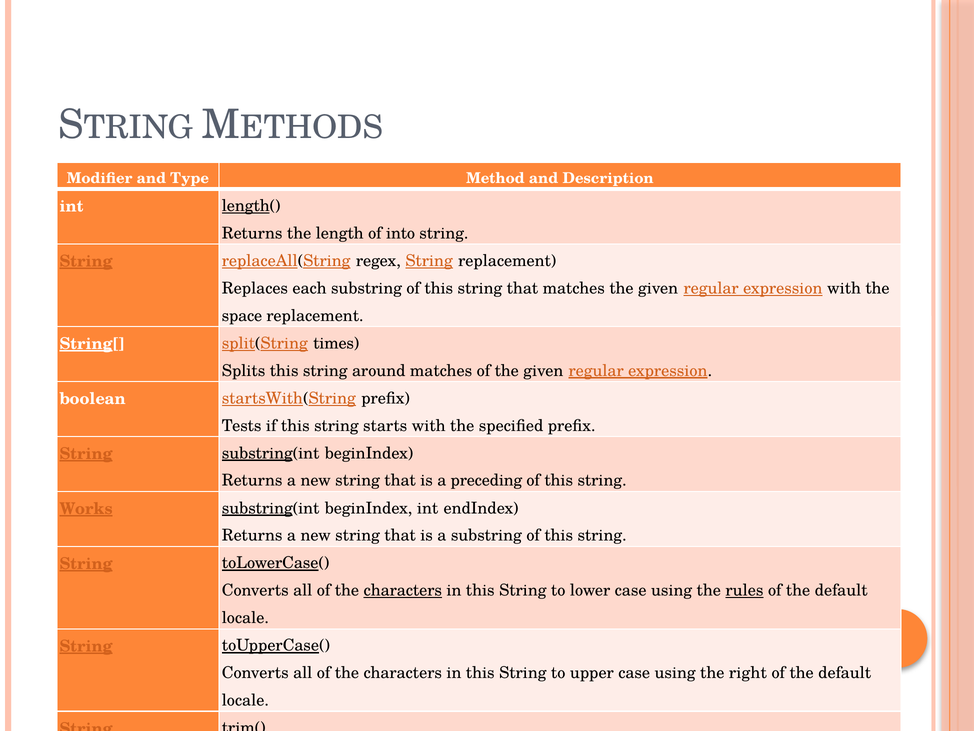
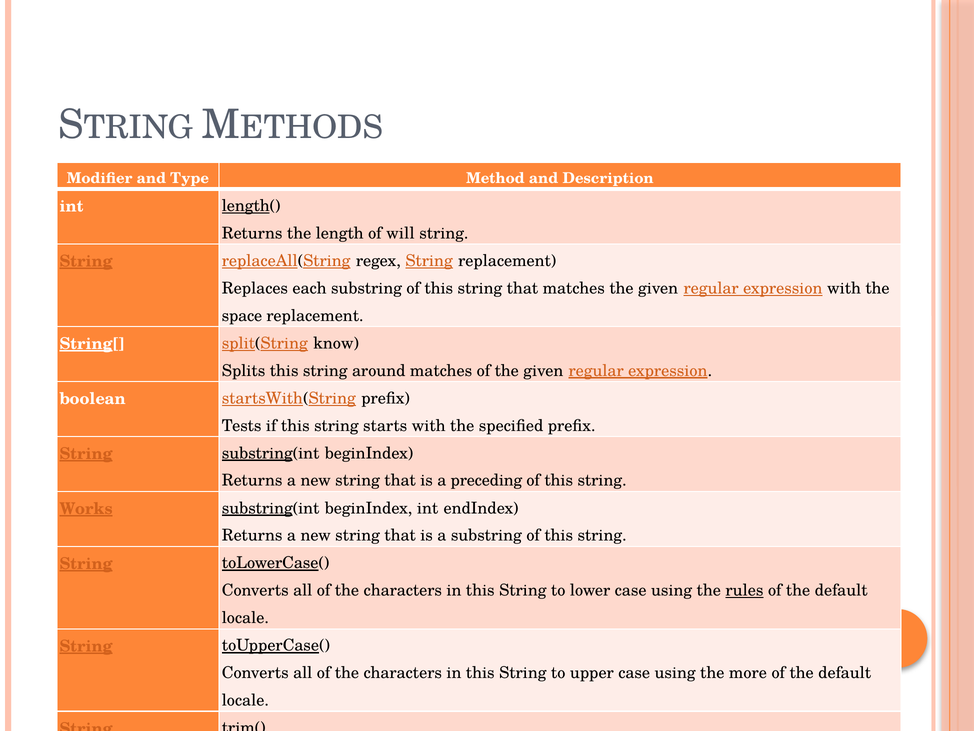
into: into -> will
times: times -> know
characters at (403, 590) underline: present -> none
right: right -> more
